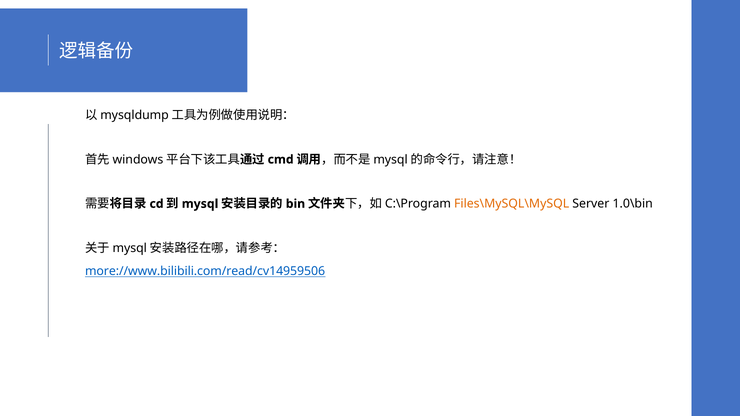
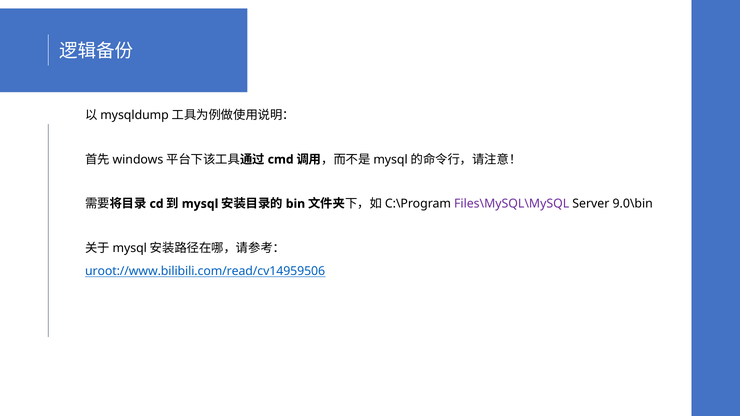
Files\MySQL\MySQL colour: orange -> purple
1.0\bin: 1.0\bin -> 9.0\bin
more://www.bilibili.com/read/cv14959506: more://www.bilibili.com/read/cv14959506 -> uroot://www.bilibili.com/read/cv14959506
